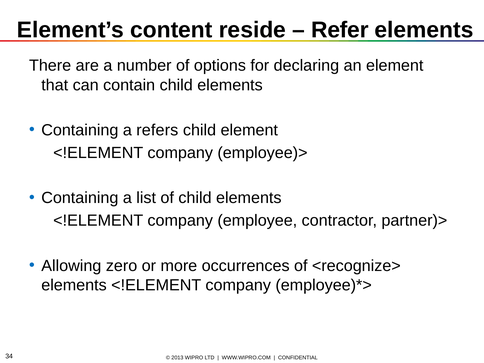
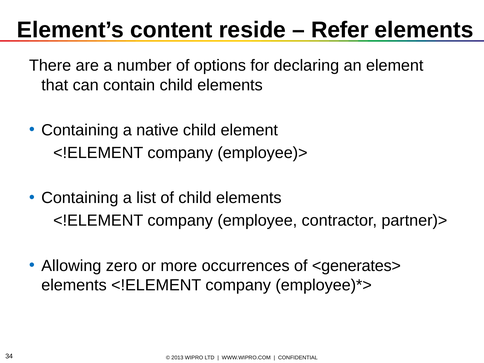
refers: refers -> native
<recognize>: <recognize> -> <generates>
